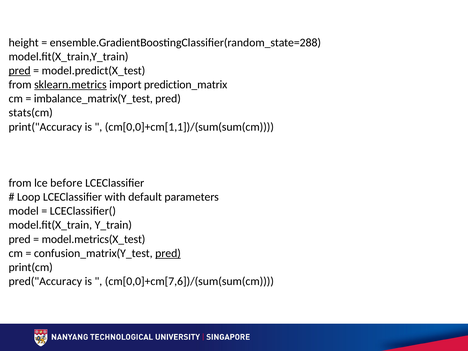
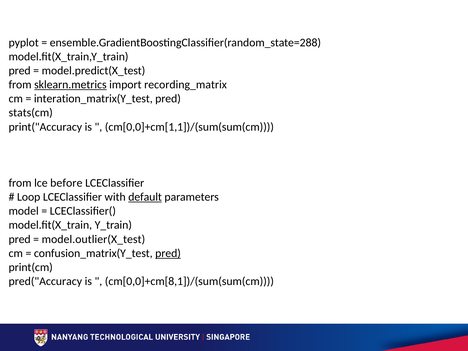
height: height -> pyplot
pred at (20, 71) underline: present -> none
prediction_matrix: prediction_matrix -> recording_matrix
imbalance_matrix(Y_test: imbalance_matrix(Y_test -> interation_matrix(Y_test
default underline: none -> present
model.metrics(X_test: model.metrics(X_test -> model.outlier(X_test
cm[0,0]+cm[7,6])/(sum(sum(cm: cm[0,0]+cm[7,6])/(sum(sum(cm -> cm[0,0]+cm[8,1])/(sum(sum(cm
